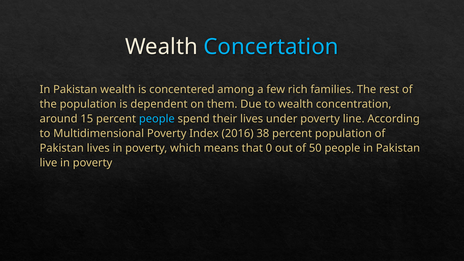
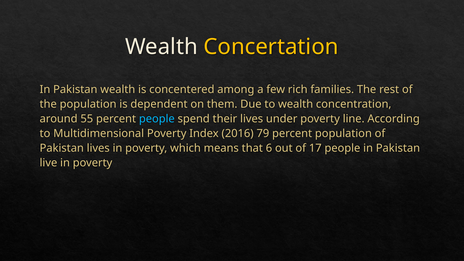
Concertation colour: light blue -> yellow
15: 15 -> 55
38: 38 -> 79
0: 0 -> 6
50: 50 -> 17
